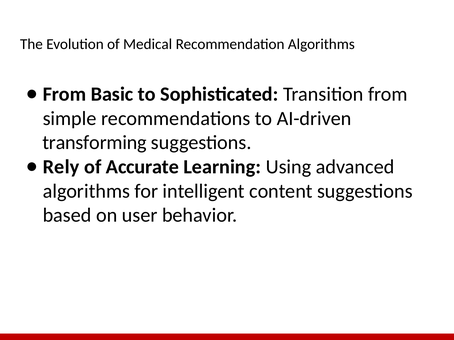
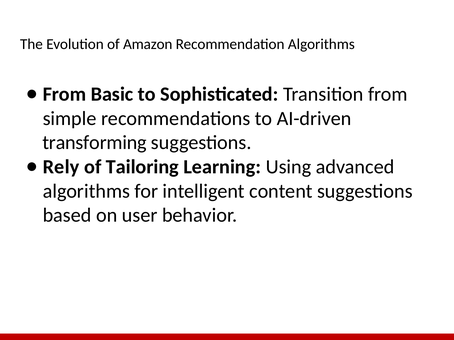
Medical: Medical -> Amazon
Accurate: Accurate -> Tailoring
